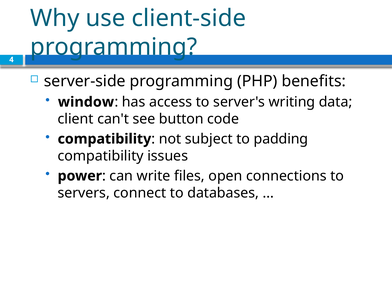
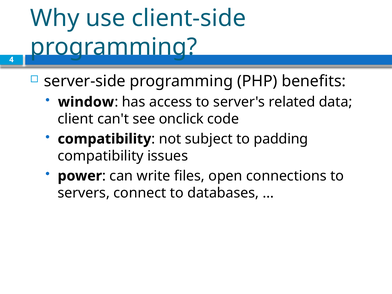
writing: writing -> related
button: button -> onclick
